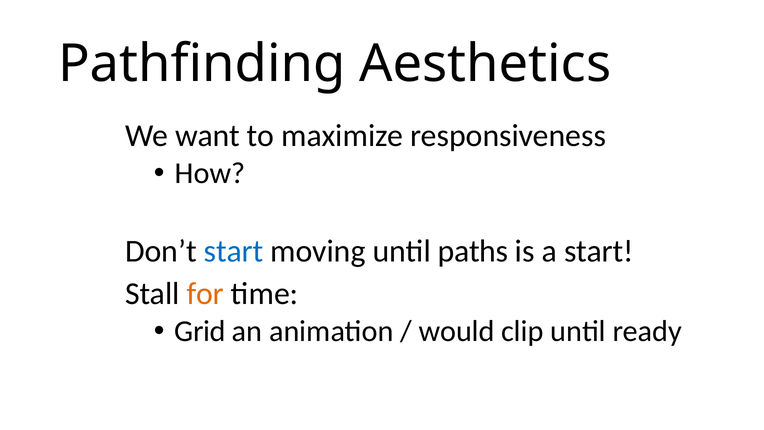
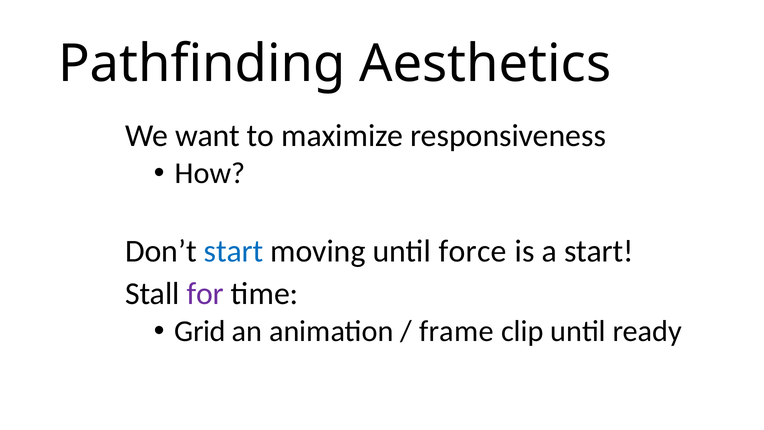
paths: paths -> force
for colour: orange -> purple
would: would -> frame
